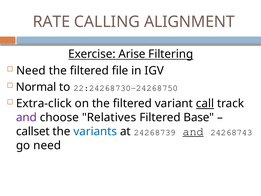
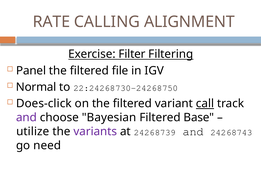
Arise: Arise -> Filter
Need at (31, 70): Need -> Panel
Extra-click: Extra-click -> Does-click
Relatives: Relatives -> Bayesian
callset: callset -> utilize
variants colour: blue -> purple
and at (193, 131) underline: present -> none
